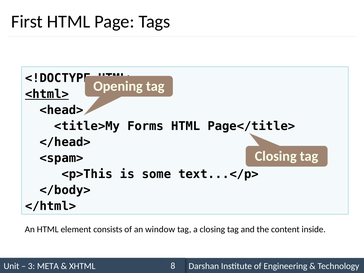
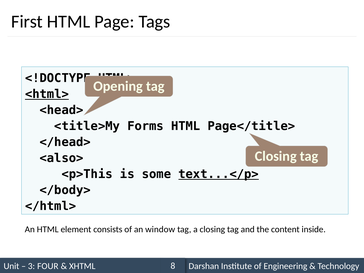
<spam>: <spam> -> <also>
text...</p> underline: none -> present
META: META -> FOUR
